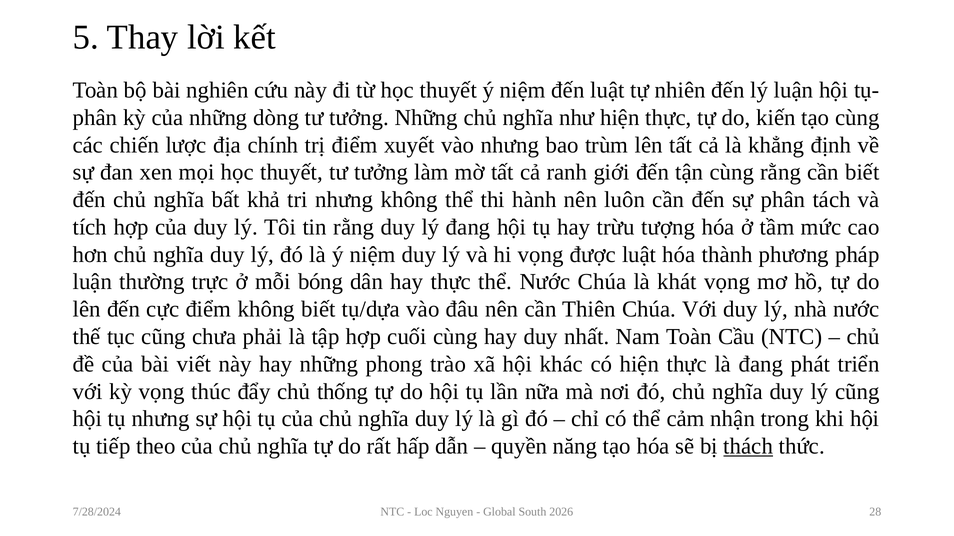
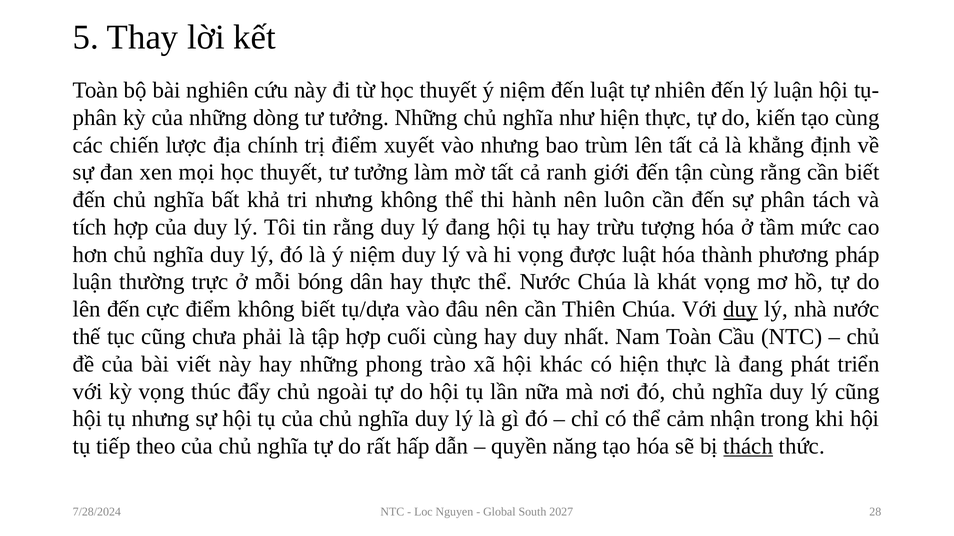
duy at (741, 310) underline: none -> present
thống: thống -> ngoài
2026: 2026 -> 2027
